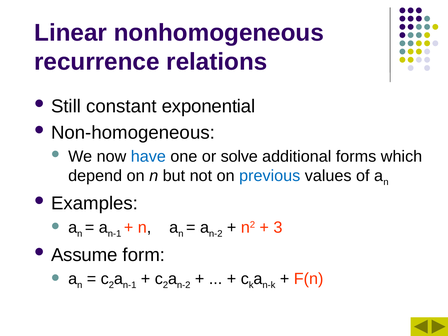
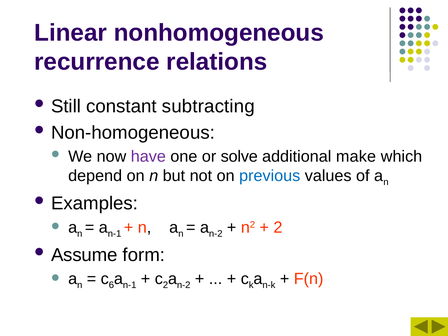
exponential: exponential -> subtracting
have colour: blue -> purple
forms: forms -> make
3 at (278, 227): 3 -> 2
2 at (111, 285): 2 -> 6
